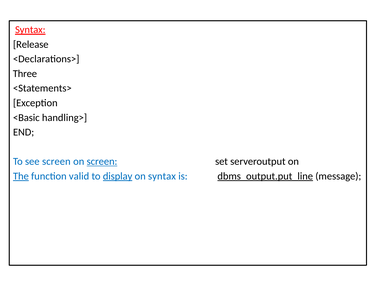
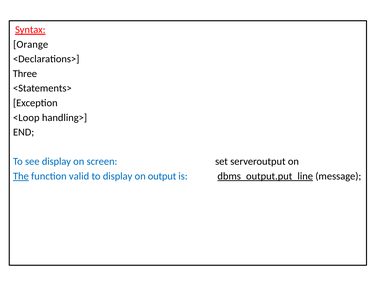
Release: Release -> Orange
<Basic: <Basic -> <Loop
see screen: screen -> display
screen at (102, 161) underline: present -> none
display at (118, 176) underline: present -> none
on syntax: syntax -> output
